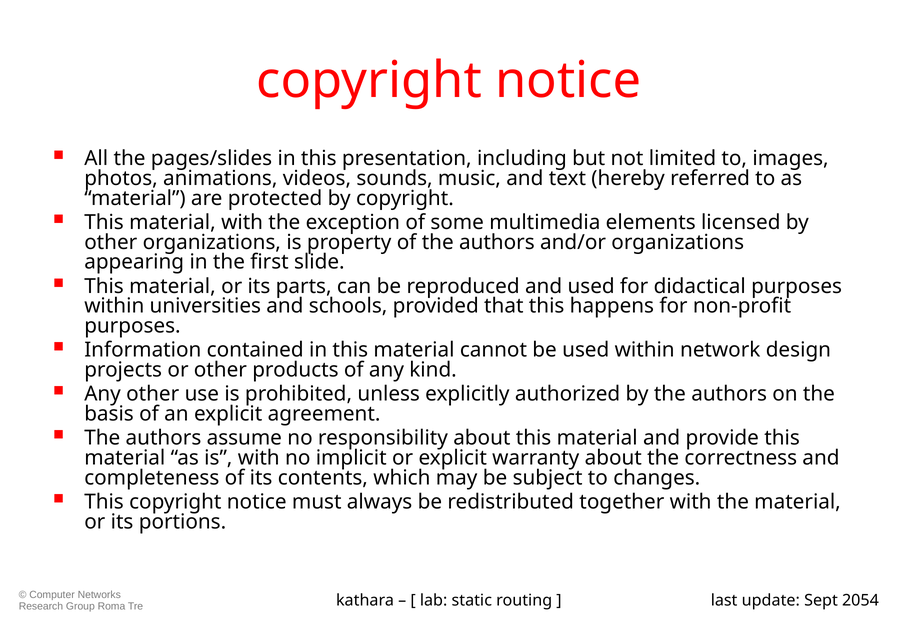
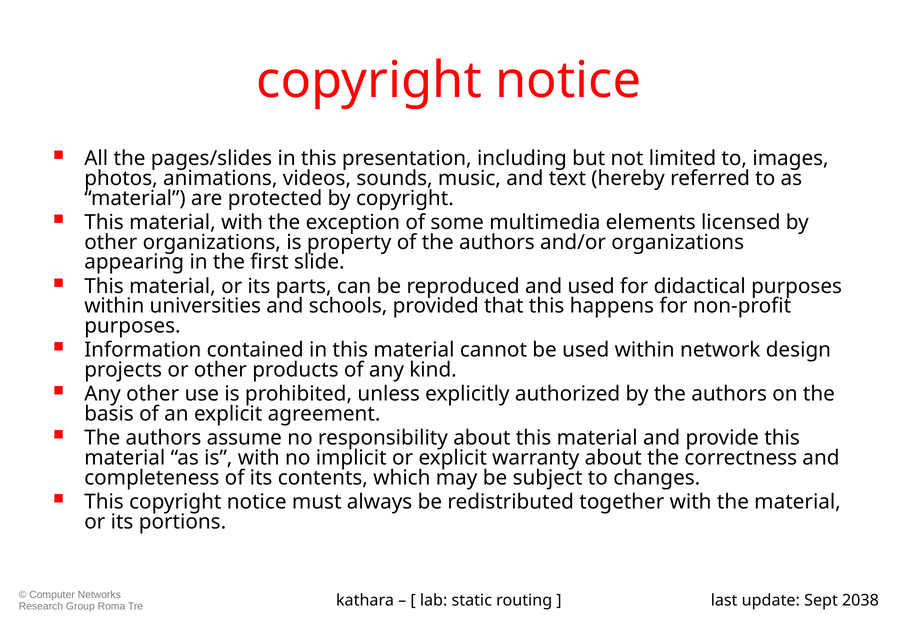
2054: 2054 -> 2038
